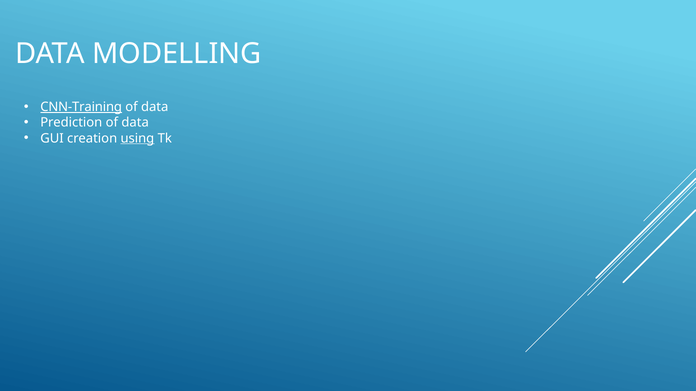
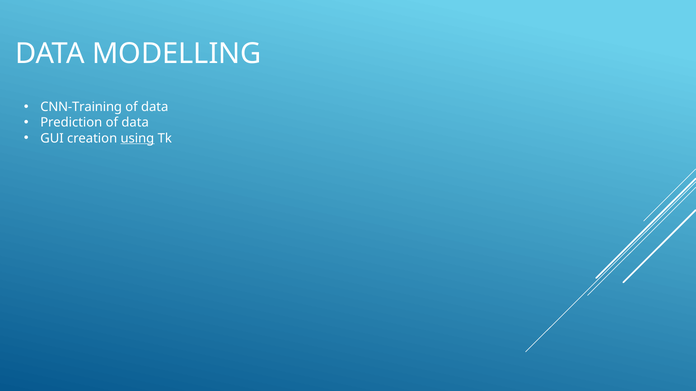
CNN-Training underline: present -> none
